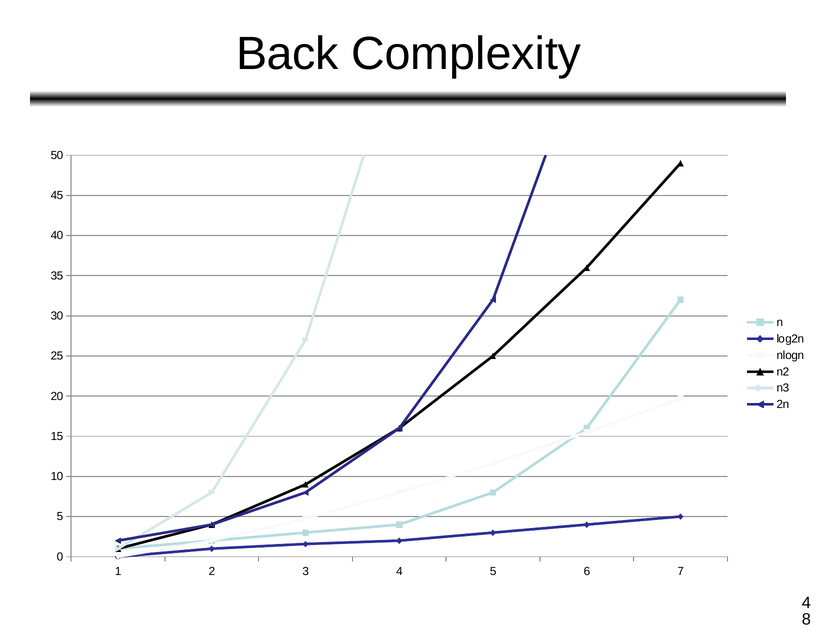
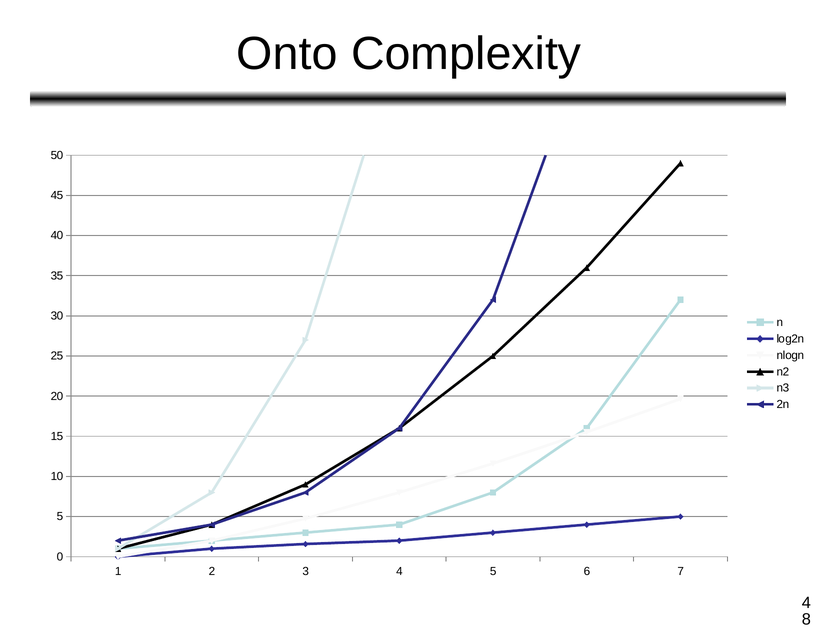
Back: Back -> Onto
